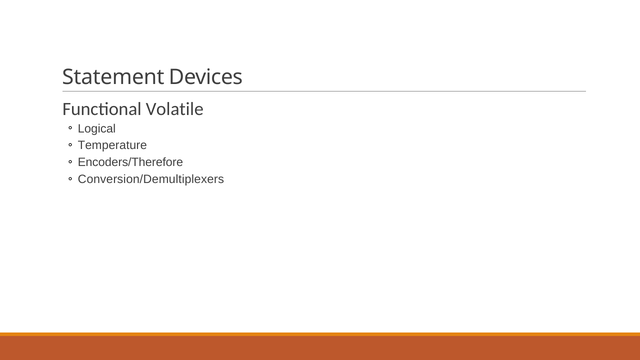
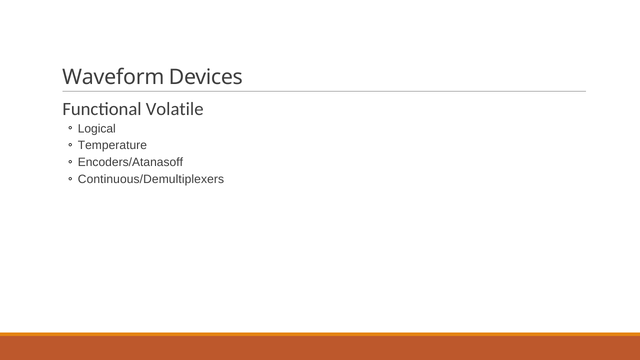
Statement: Statement -> Waveform
Encoders/Therefore: Encoders/Therefore -> Encoders/Atanasoff
Conversion/Demultiplexers: Conversion/Demultiplexers -> Continuous/Demultiplexers
